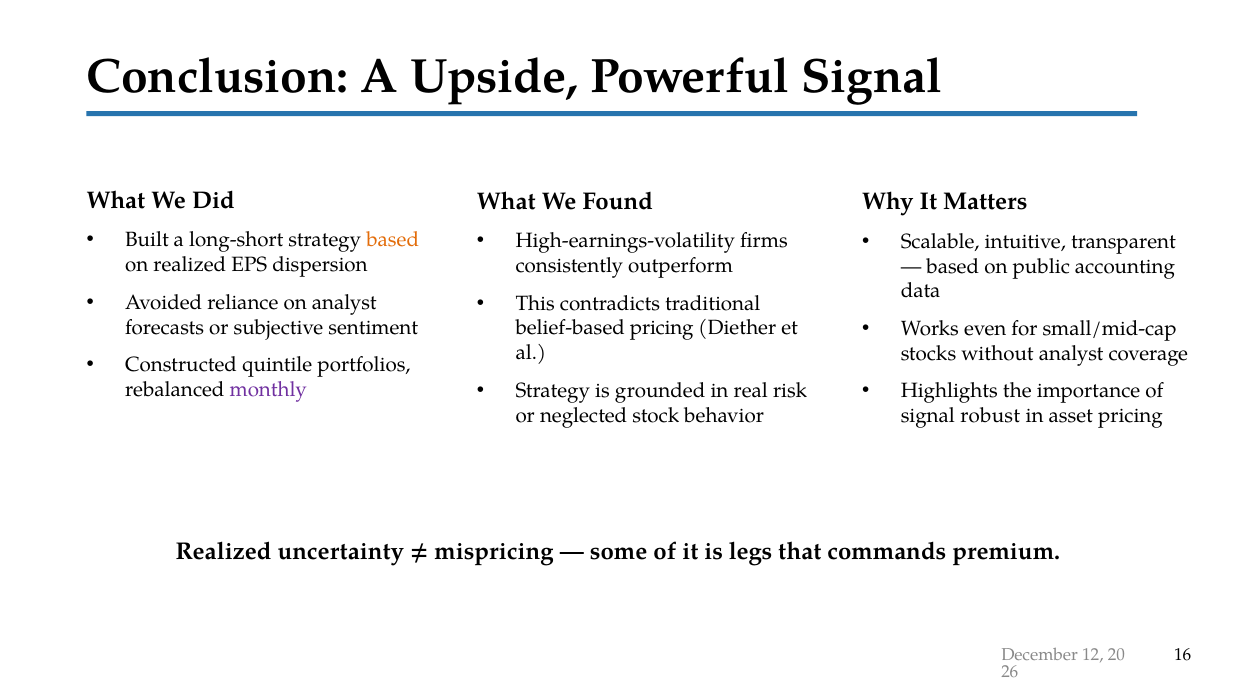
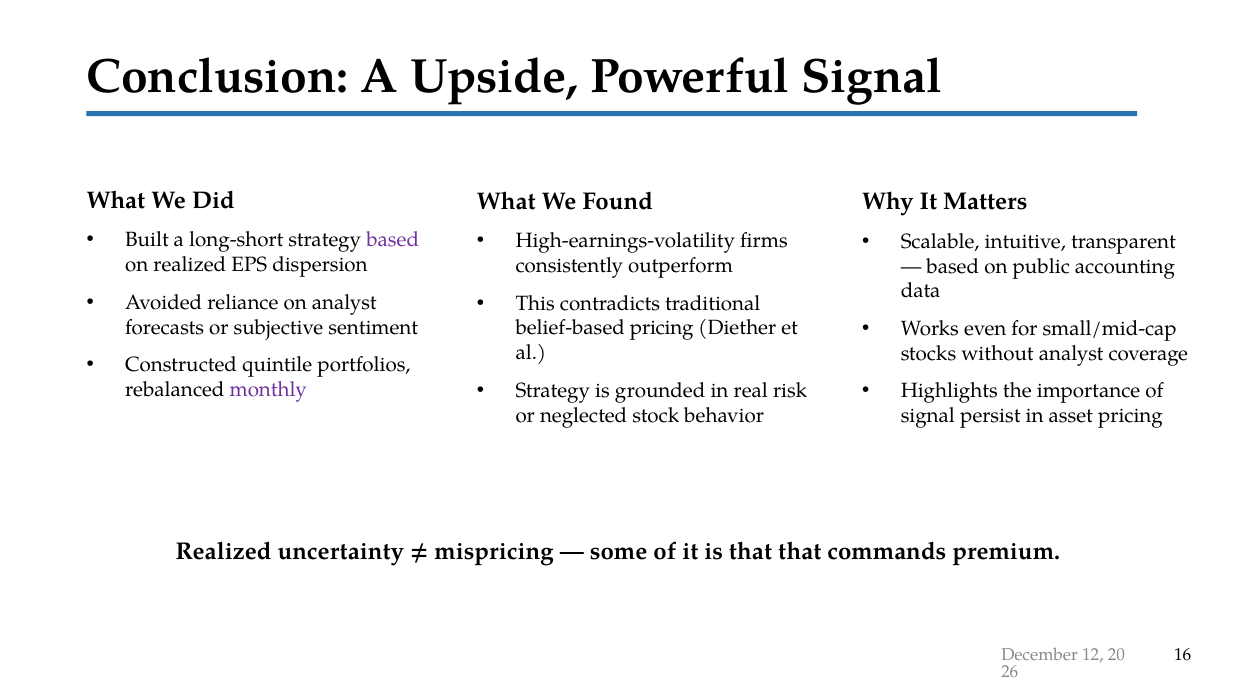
based at (393, 240) colour: orange -> purple
robust: robust -> persist
is legs: legs -> that
